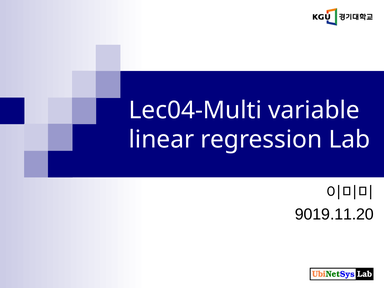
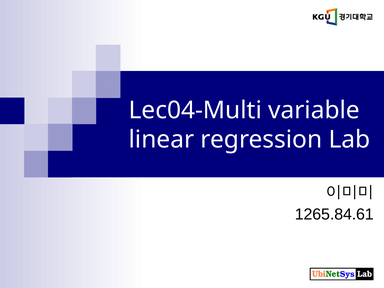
9019.11.20: 9019.11.20 -> 1265.84.61
